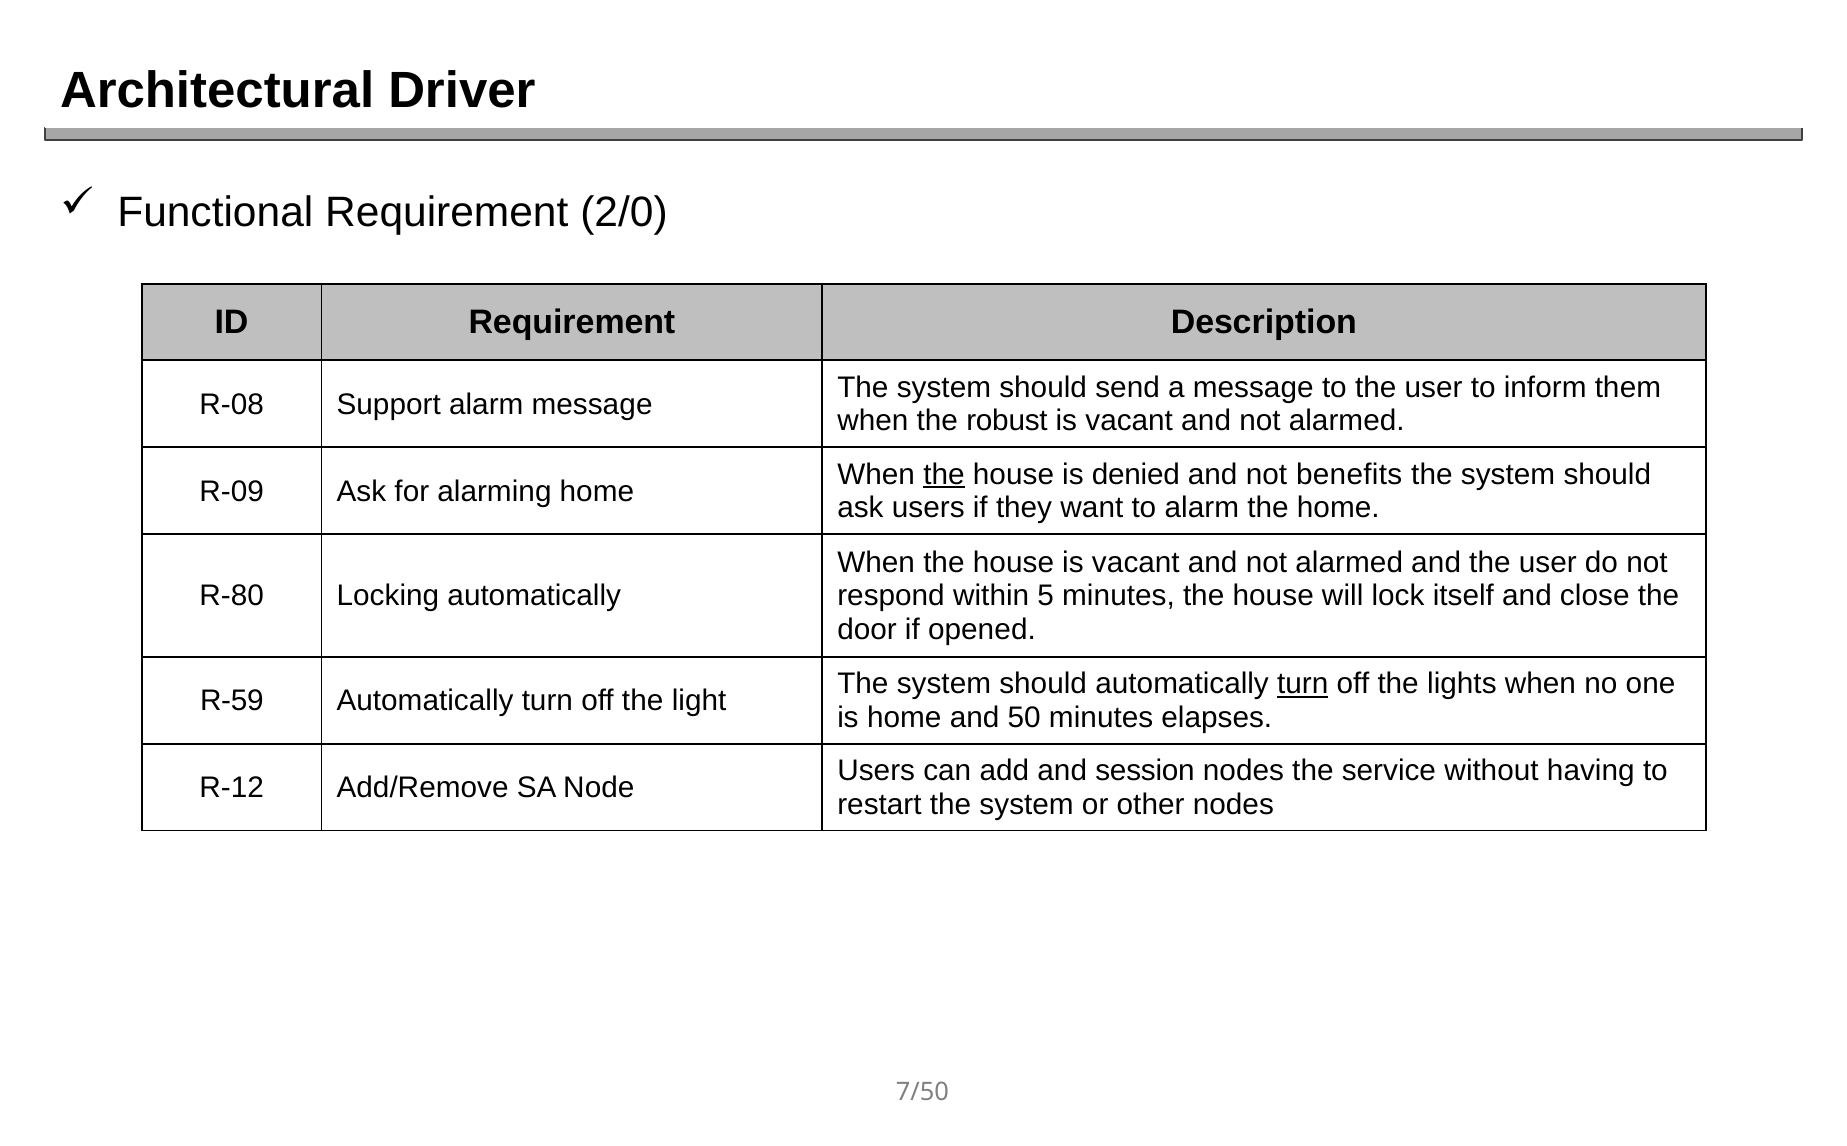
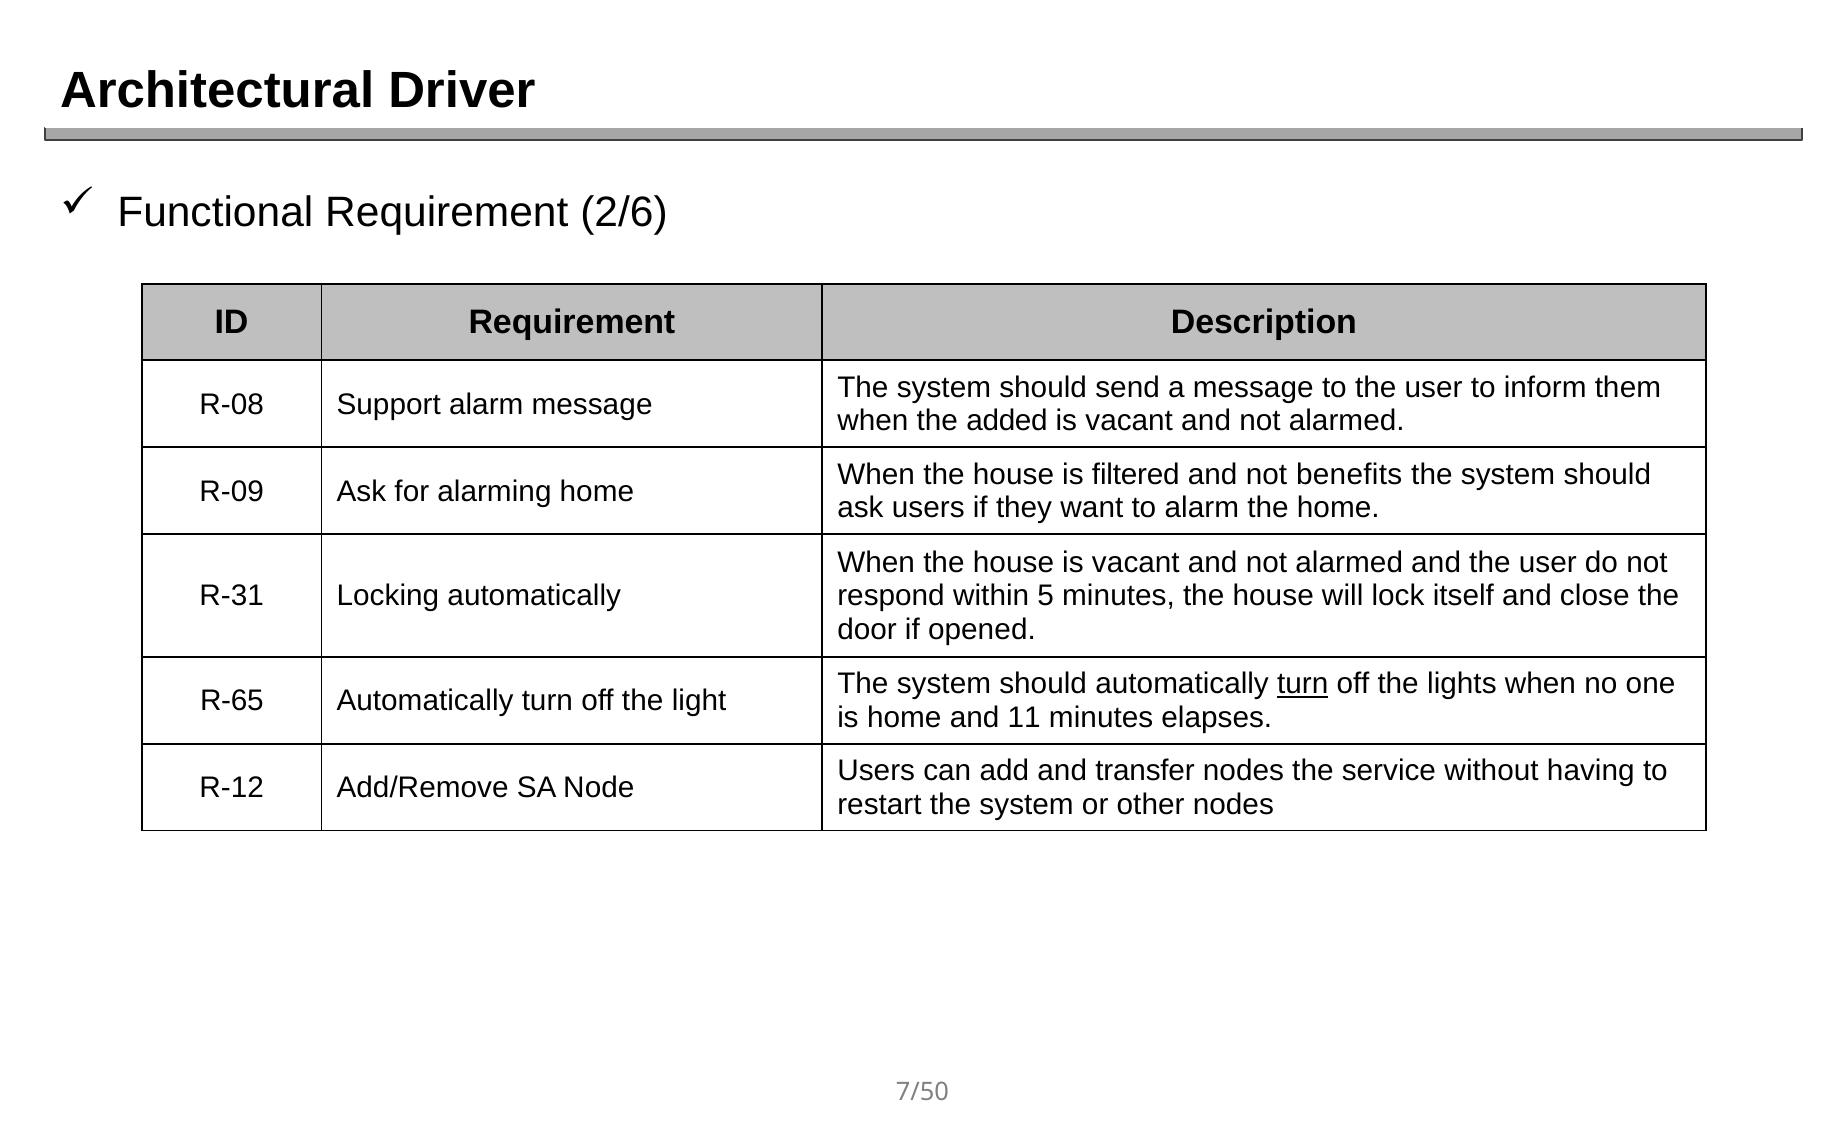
2/0: 2/0 -> 2/6
robust: robust -> added
the at (944, 475) underline: present -> none
denied: denied -> filtered
R-80: R-80 -> R-31
R-59: R-59 -> R-65
50: 50 -> 11
session: session -> transfer
